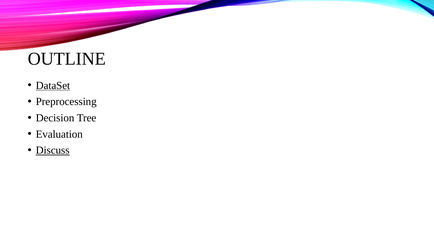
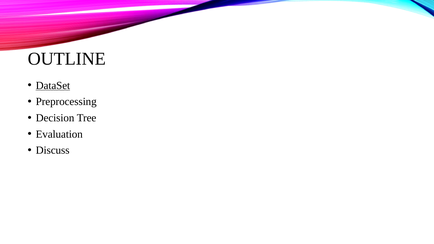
Discuss underline: present -> none
